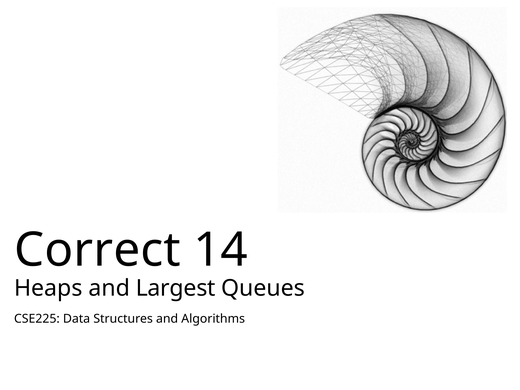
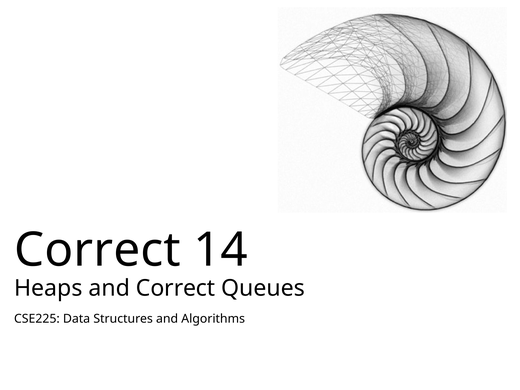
and Largest: Largest -> Correct
